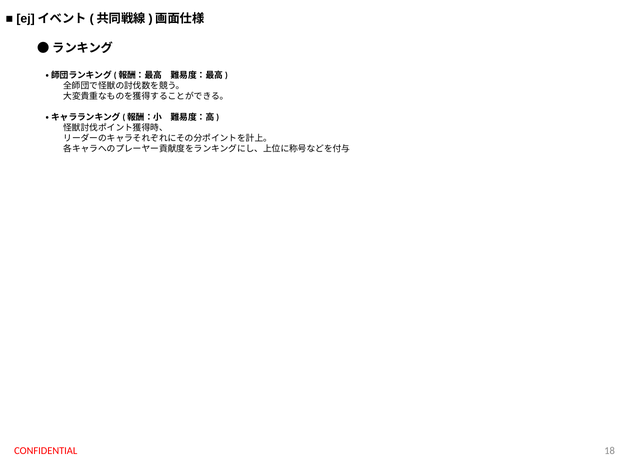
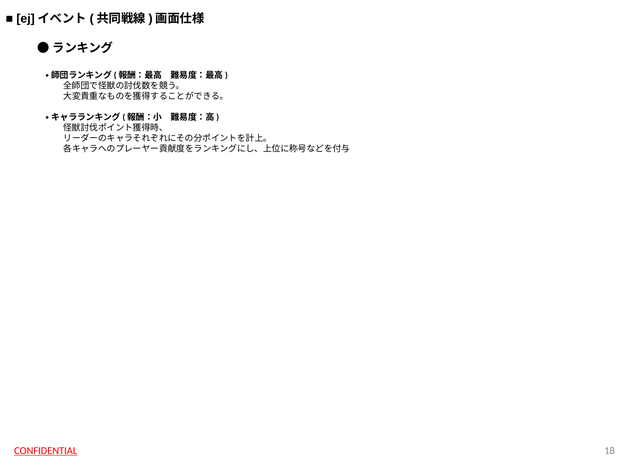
CONFIDENTIAL underline: none -> present
